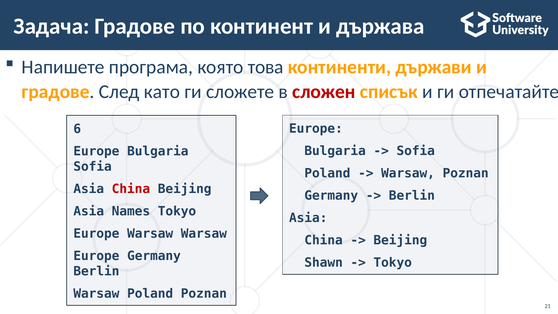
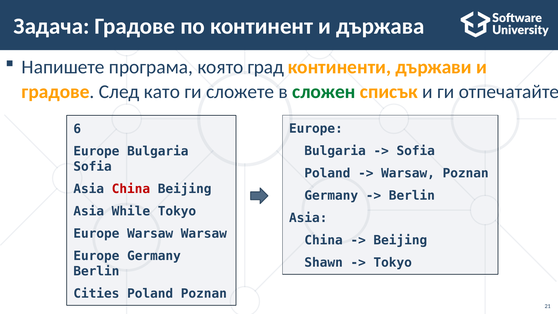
това: това -> град
сложен colour: red -> green
Names: Names -> While
Warsaw at (96, 294): Warsaw -> Cities
